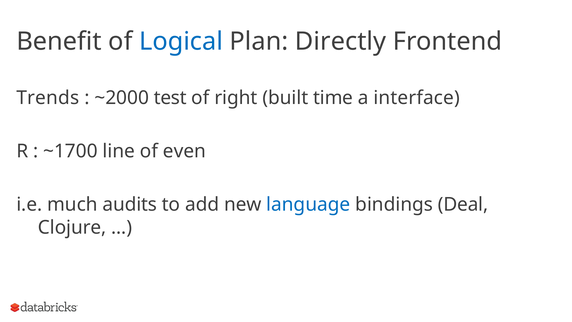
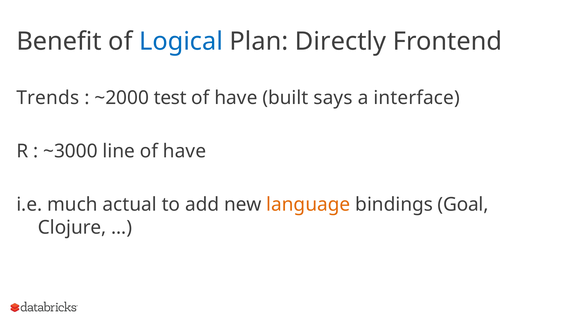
right at (236, 98): right -> have
time: time -> says
~1700: ~1700 -> ~3000
line of even: even -> have
audits: audits -> actual
language colour: blue -> orange
Deal: Deal -> Goal
